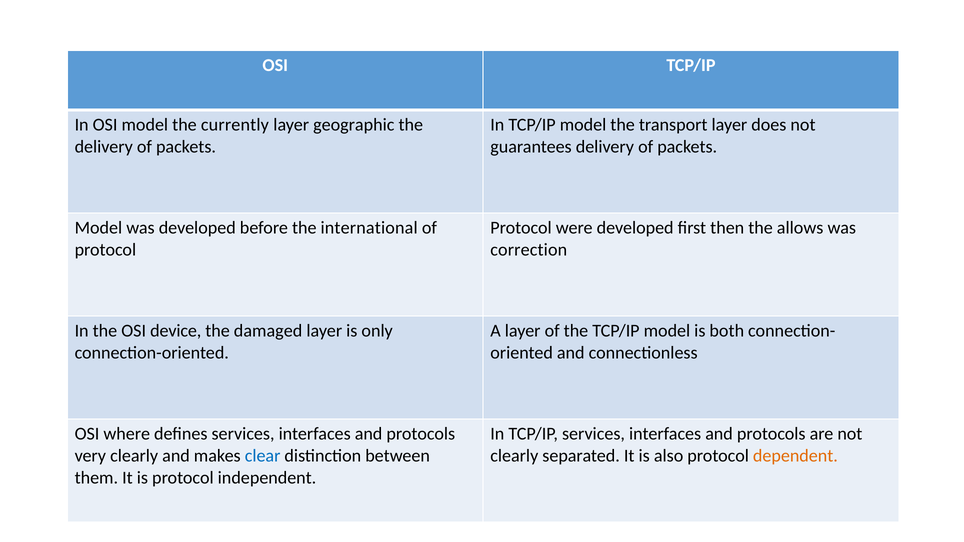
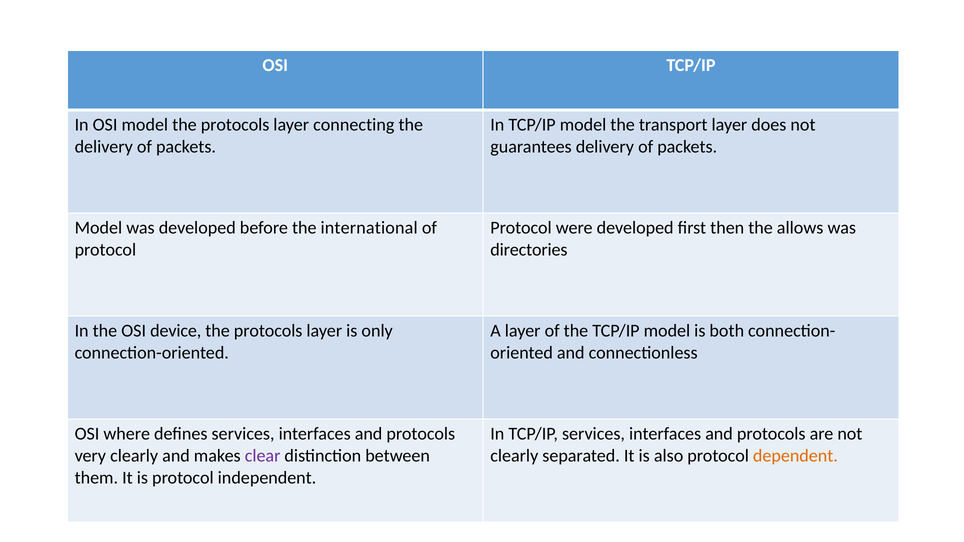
model the currently: currently -> protocols
geographic: geographic -> connecting
correction: correction -> directories
damaged at (268, 331): damaged -> protocols
clear colour: blue -> purple
